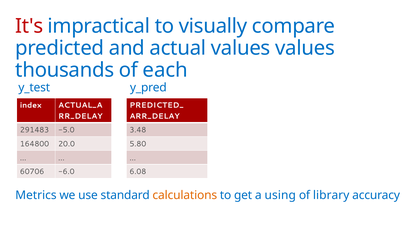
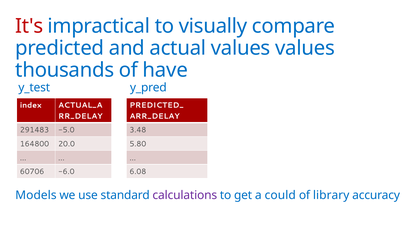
each: each -> have
Metrics: Metrics -> Models
calculations colour: orange -> purple
using: using -> could
